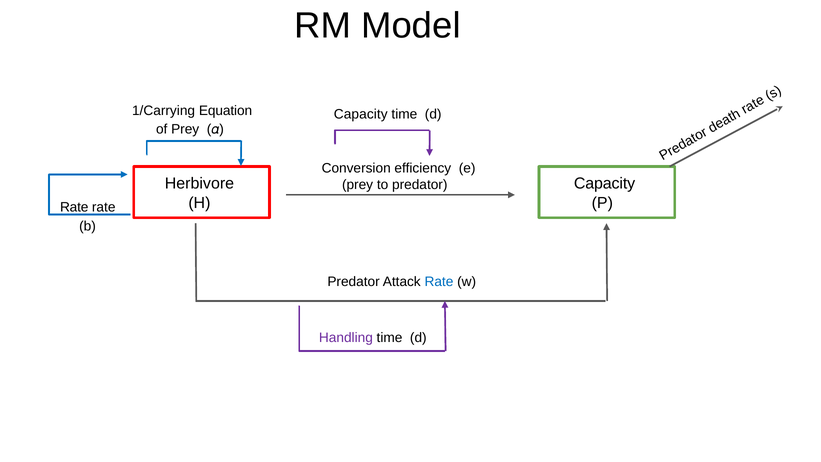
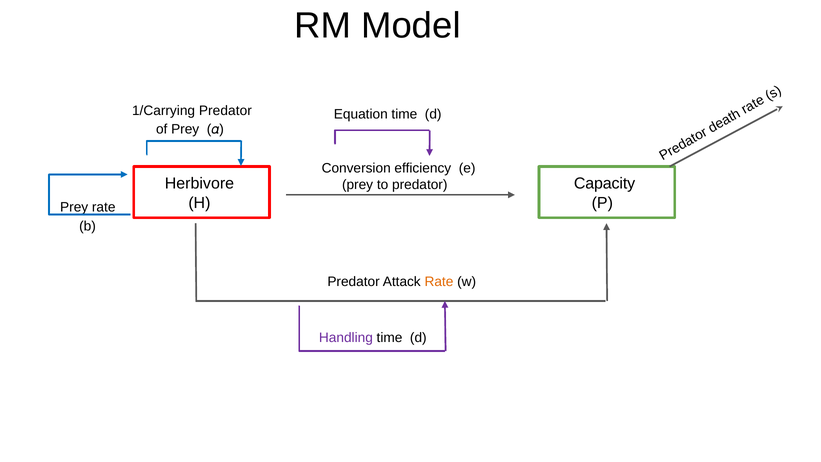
1/Carrying Equation: Equation -> Predator
Capacity at (361, 114): Capacity -> Equation
Rate at (74, 207): Rate -> Prey
Rate at (439, 282) colour: blue -> orange
